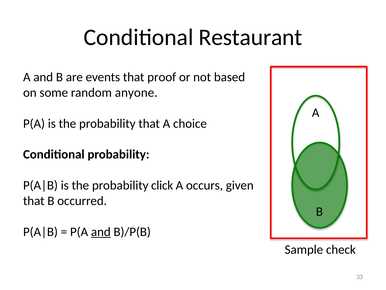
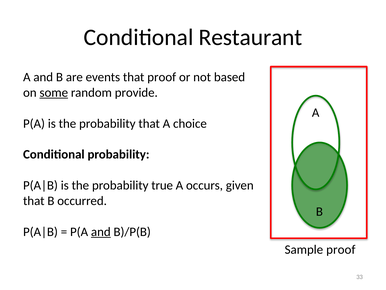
some underline: none -> present
anyone: anyone -> provide
click: click -> true
Sample check: check -> proof
